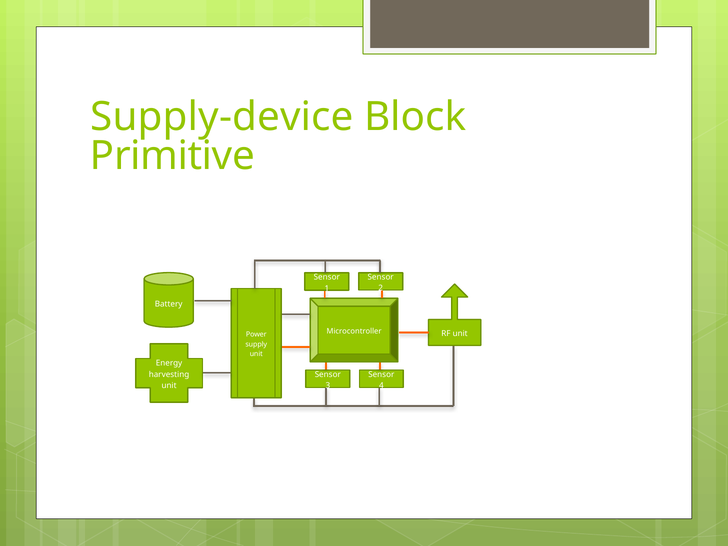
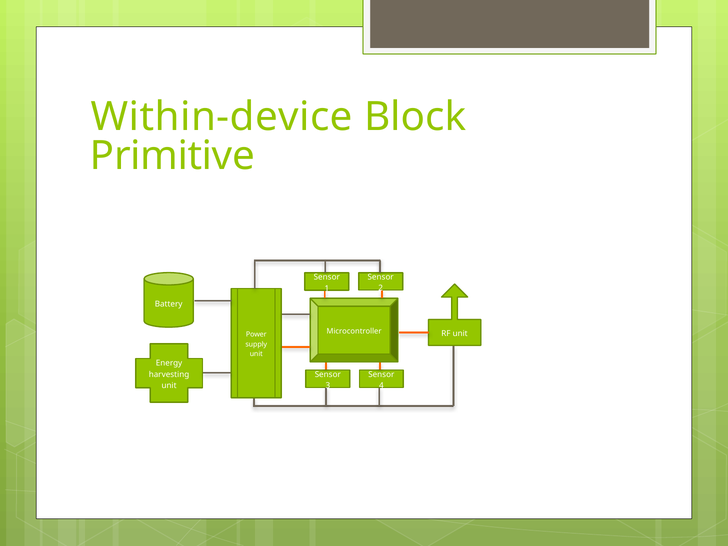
Supply-device: Supply-device -> Within-device
